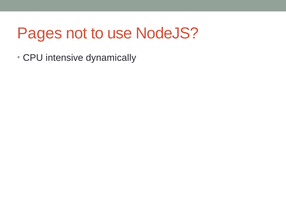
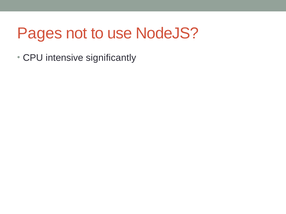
dynamically: dynamically -> significantly
